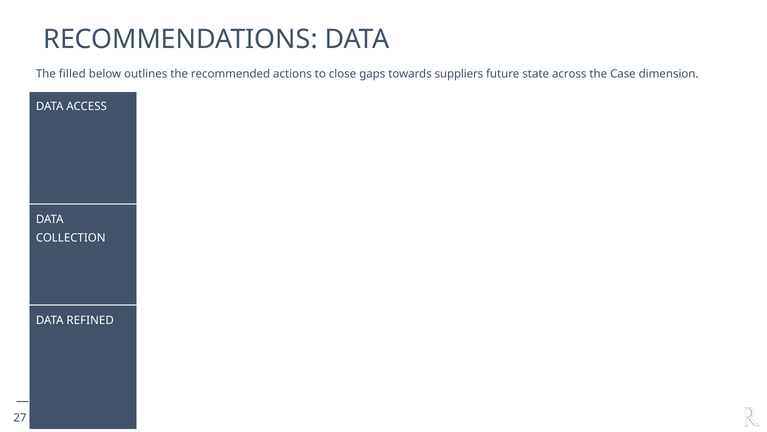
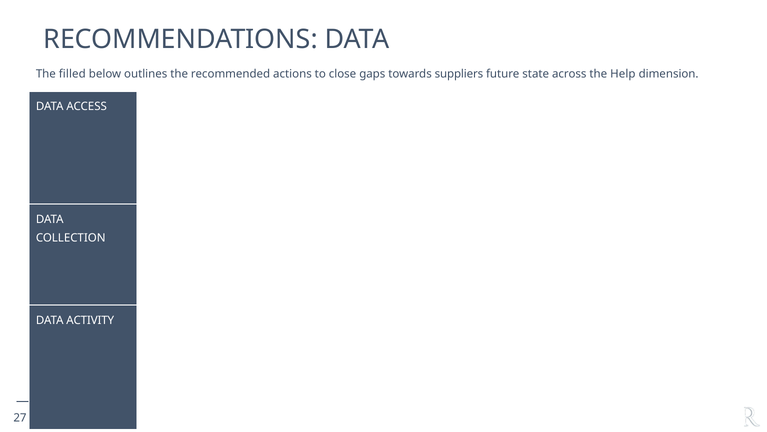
Case: Case -> Help
REFINED: REFINED -> ACTIVITY
